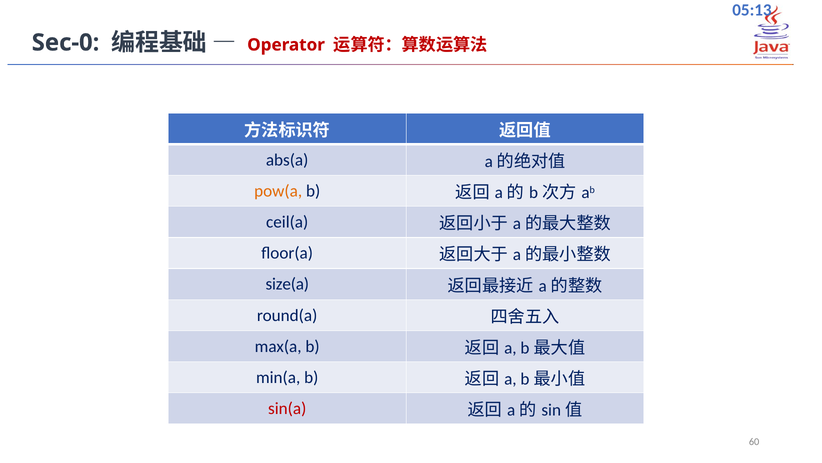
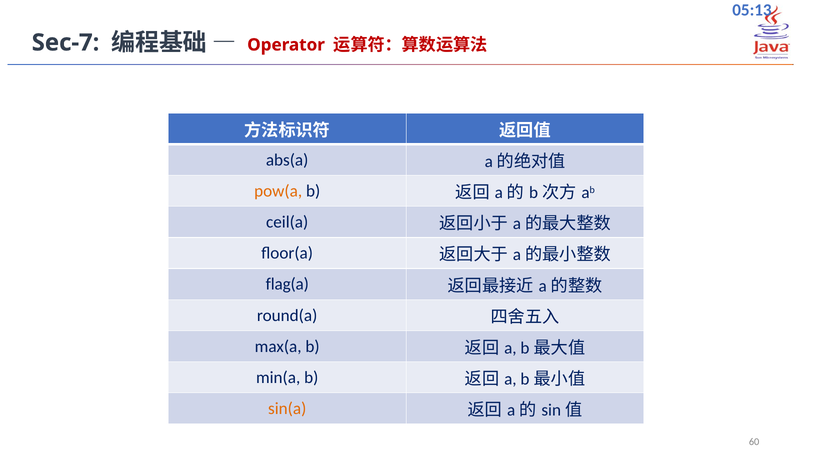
Sec-0: Sec-0 -> Sec-7
size(a: size(a -> flag(a
sin(a colour: red -> orange
